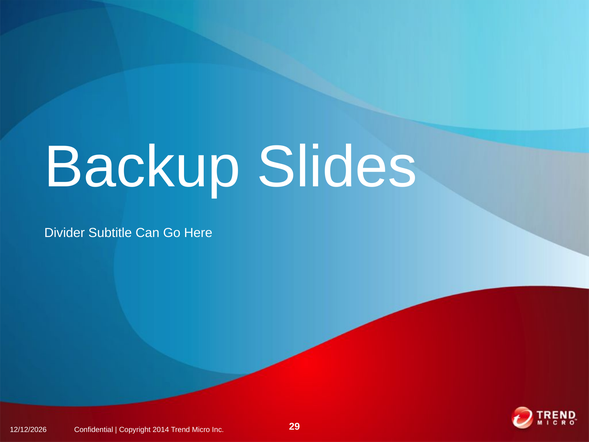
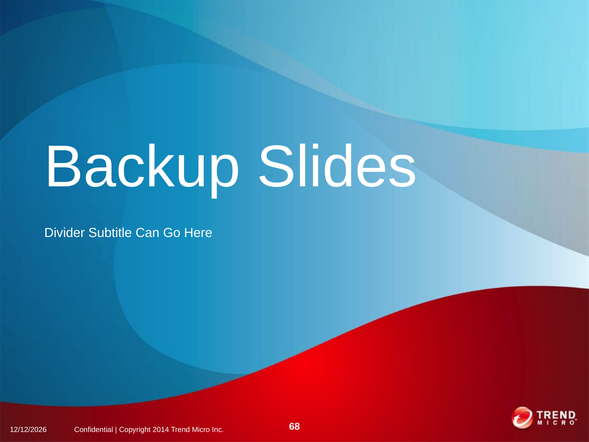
29: 29 -> 68
